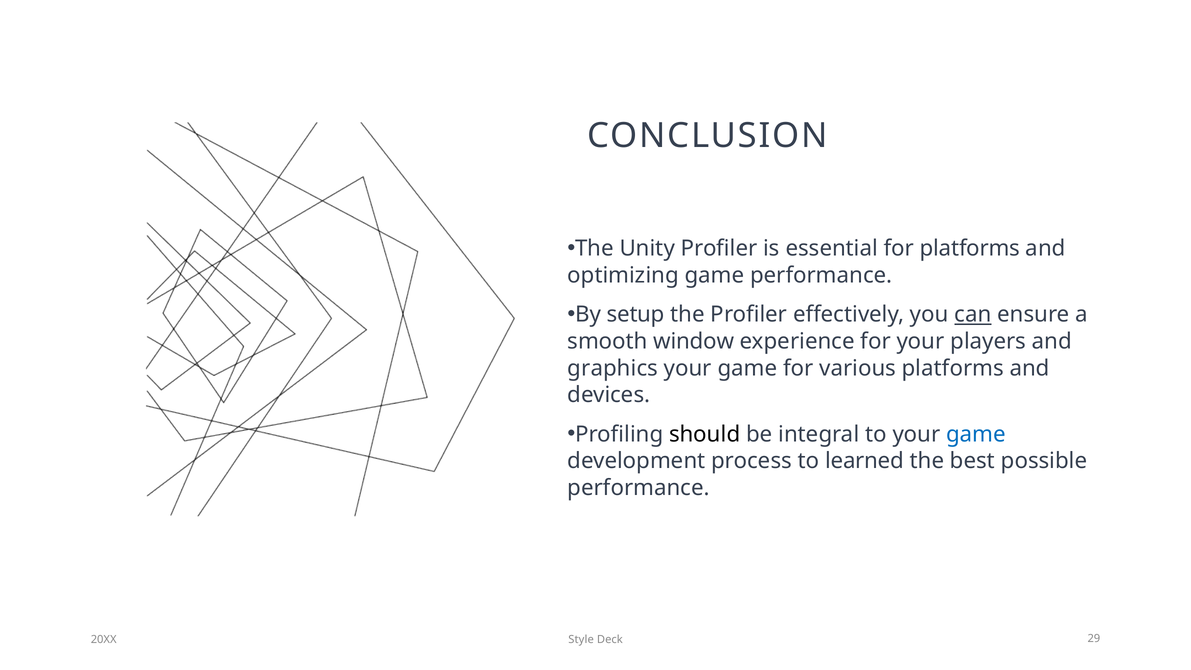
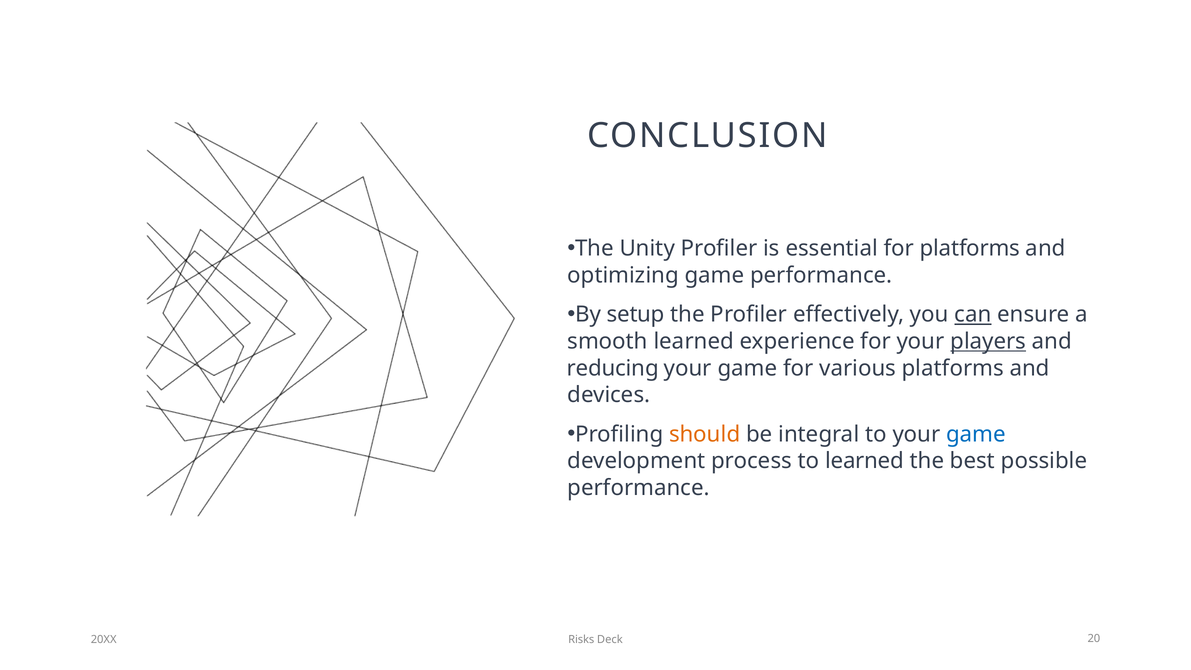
smooth window: window -> learned
players underline: none -> present
graphics: graphics -> reducing
should colour: black -> orange
Style: Style -> Risks
29: 29 -> 20
